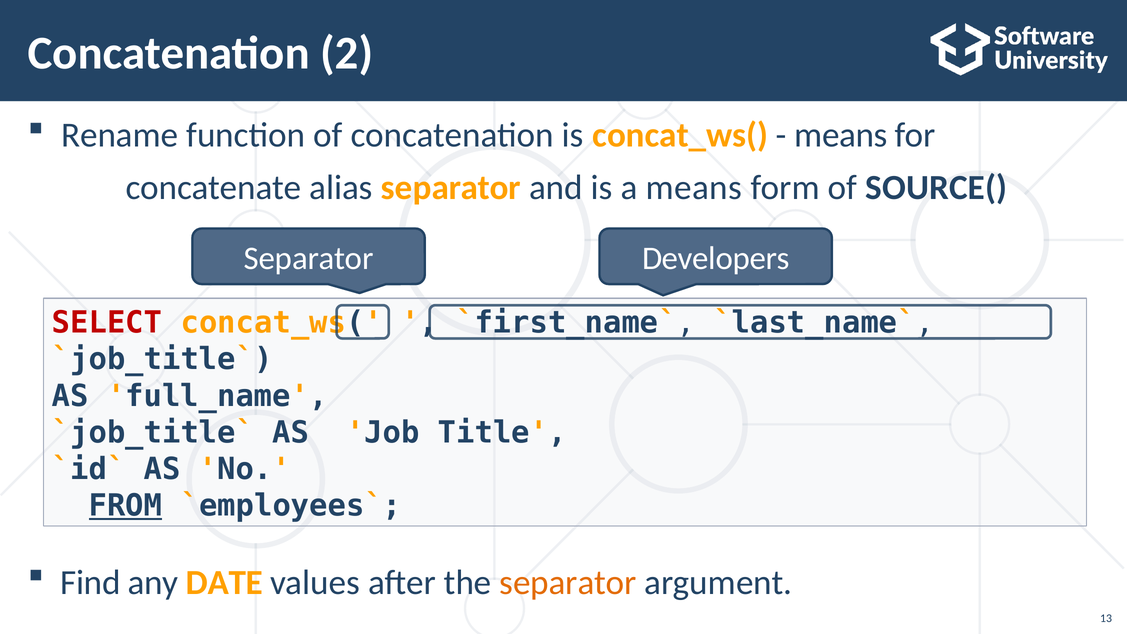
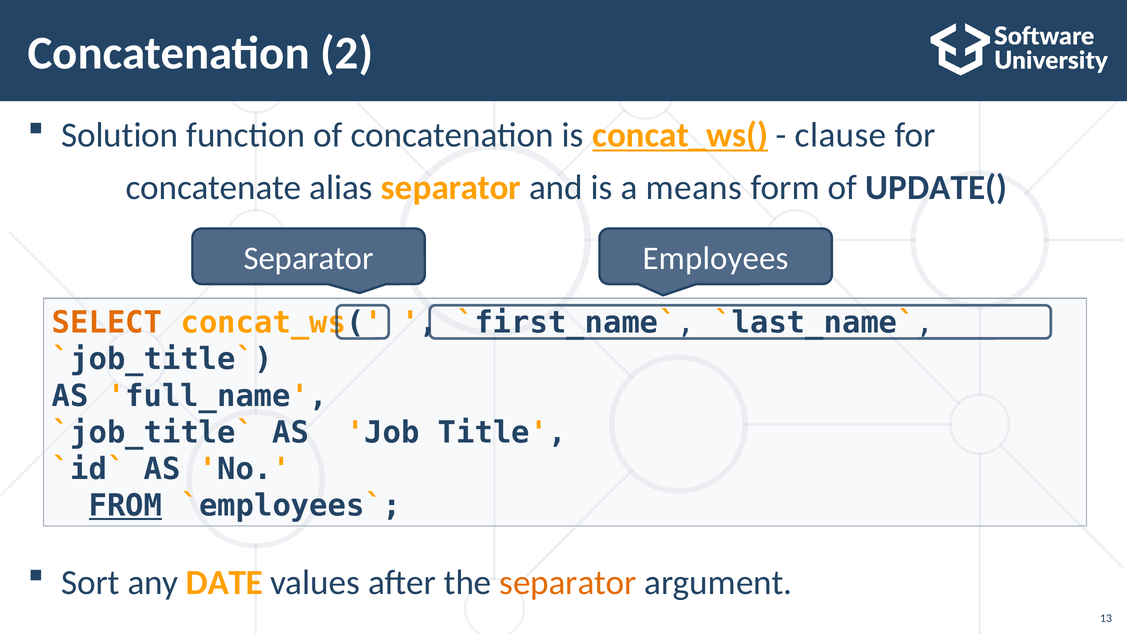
Rename: Rename -> Solution
concat_ws( at (680, 135) underline: none -> present
means at (841, 135): means -> clause
SOURCE(: SOURCE( -> UPDATE(
Developers: Developers -> Employees
SELECT colour: red -> orange
Find: Find -> Sort
